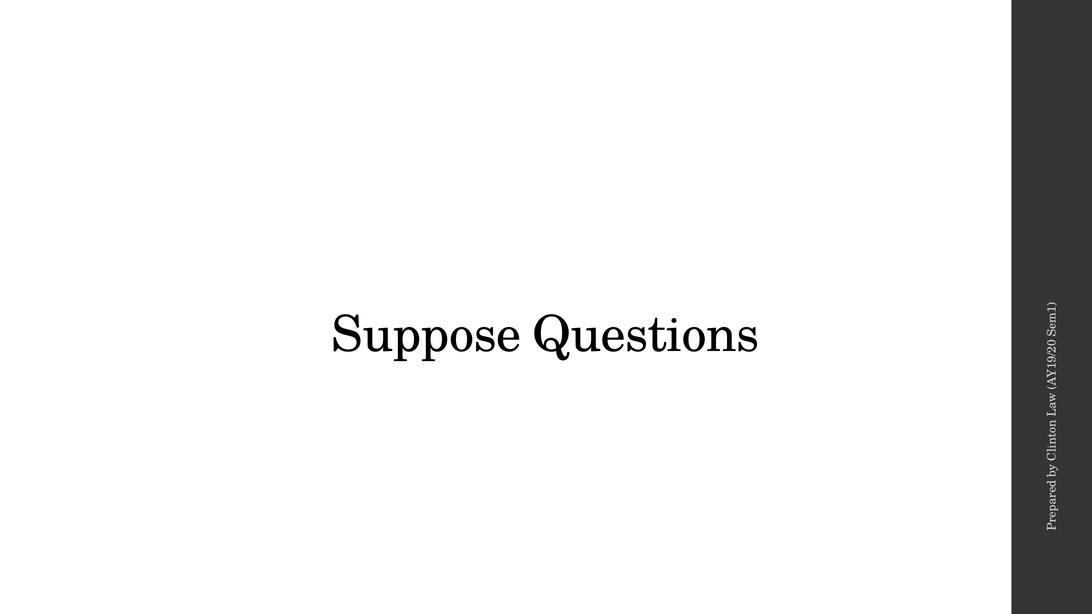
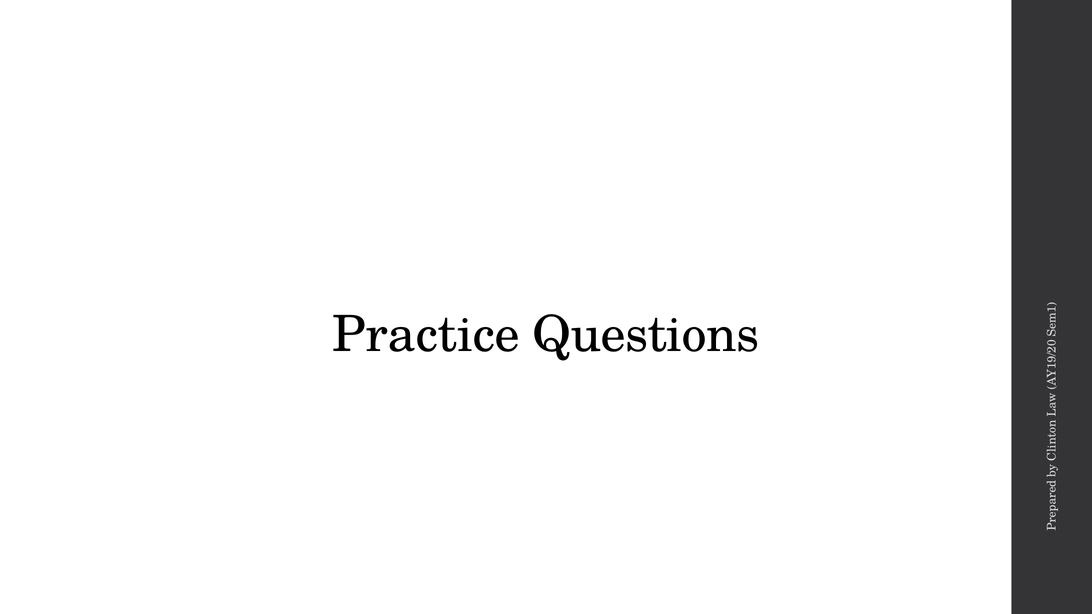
Suppose: Suppose -> Practice
